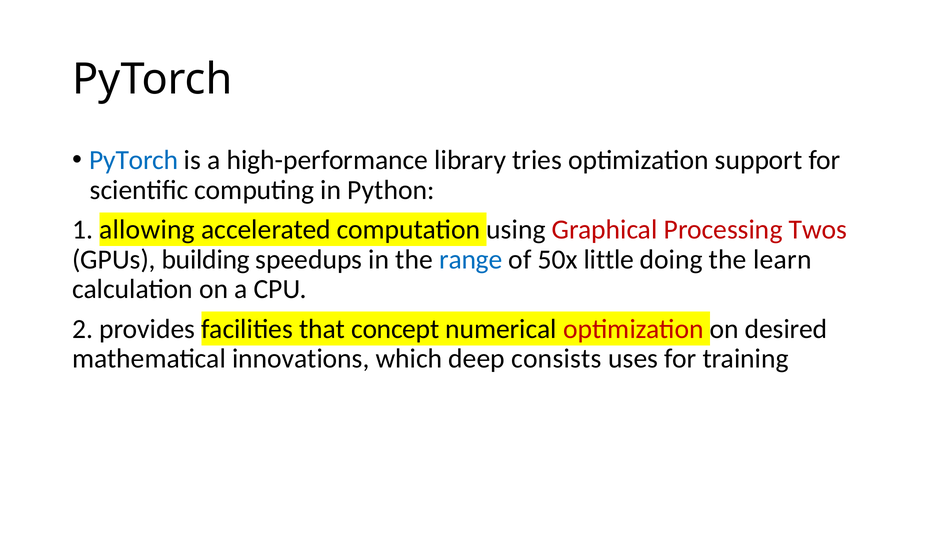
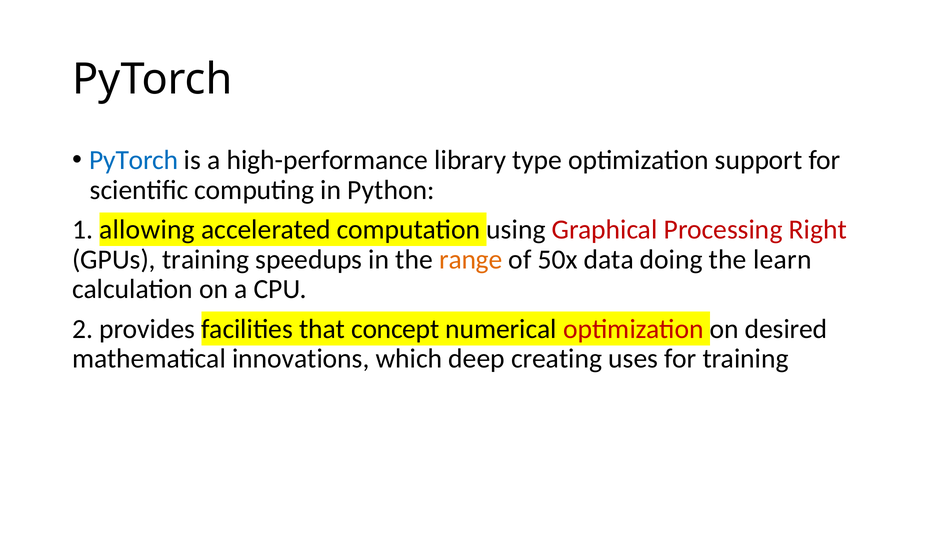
tries: tries -> type
Twos: Twos -> Right
GPUs building: building -> training
range colour: blue -> orange
little: little -> data
consists: consists -> creating
